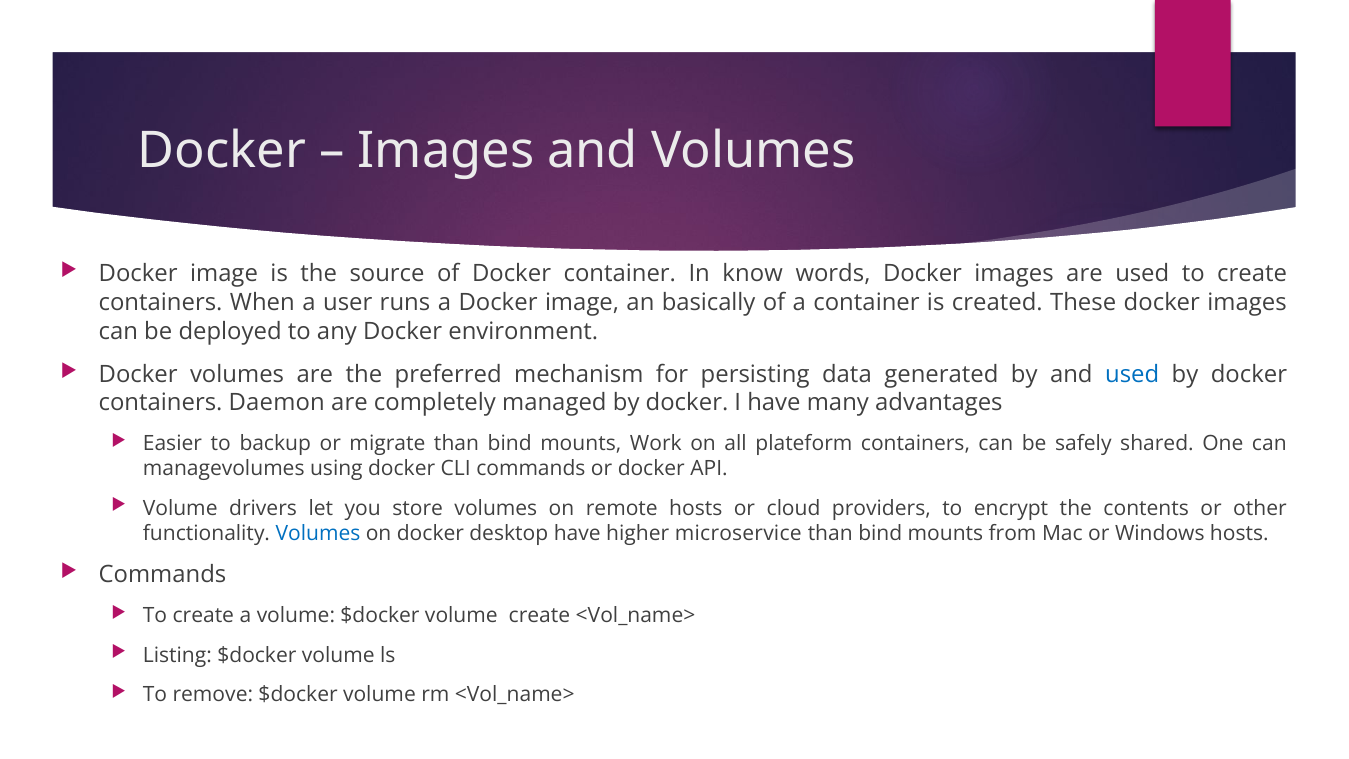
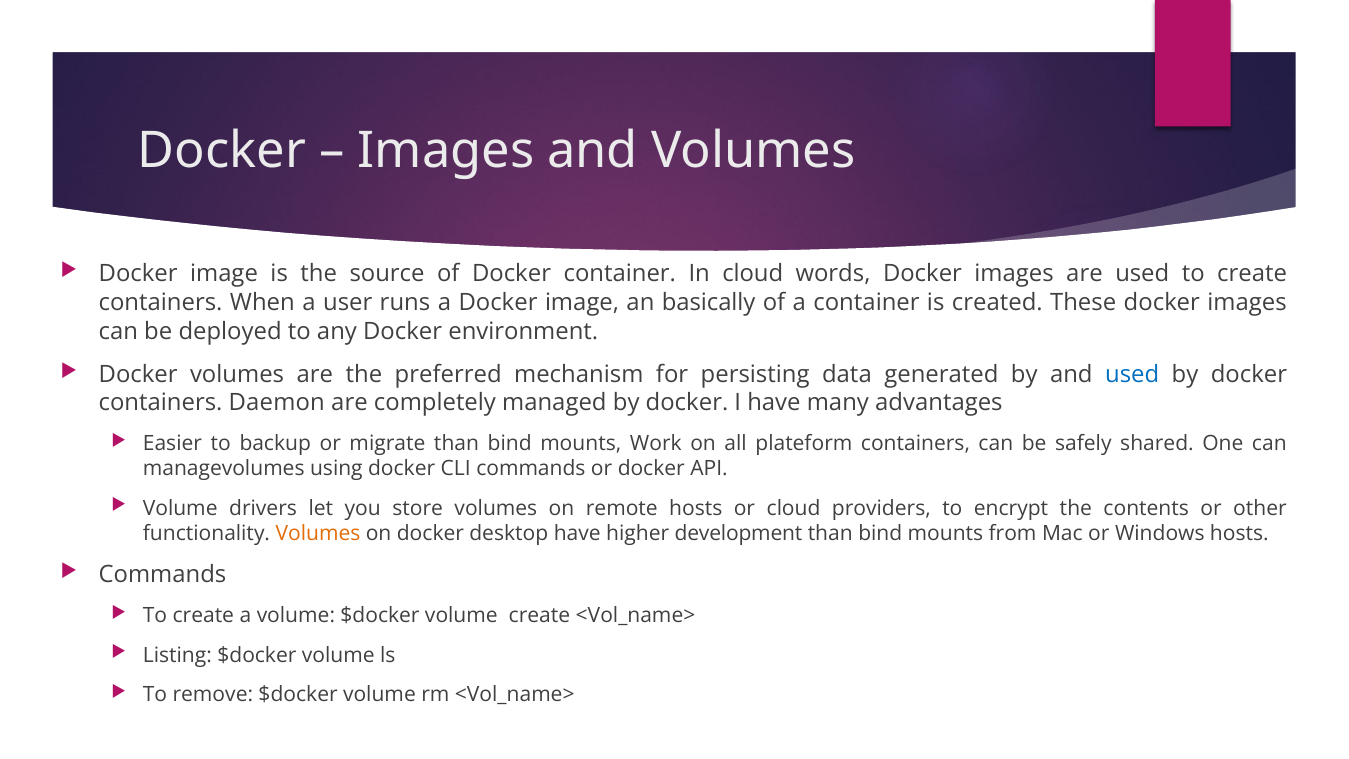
In know: know -> cloud
Volumes at (318, 534) colour: blue -> orange
microservice: microservice -> development
